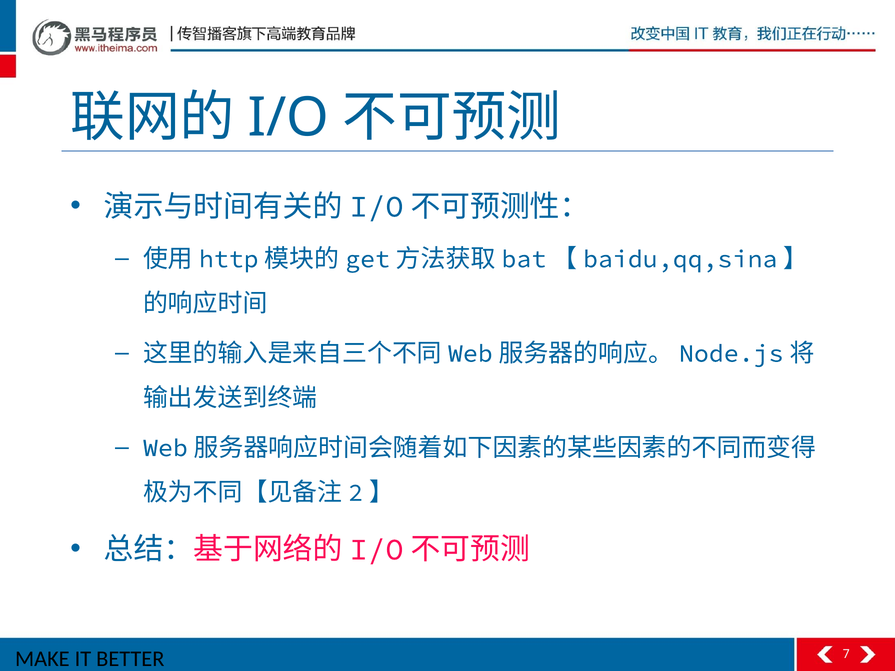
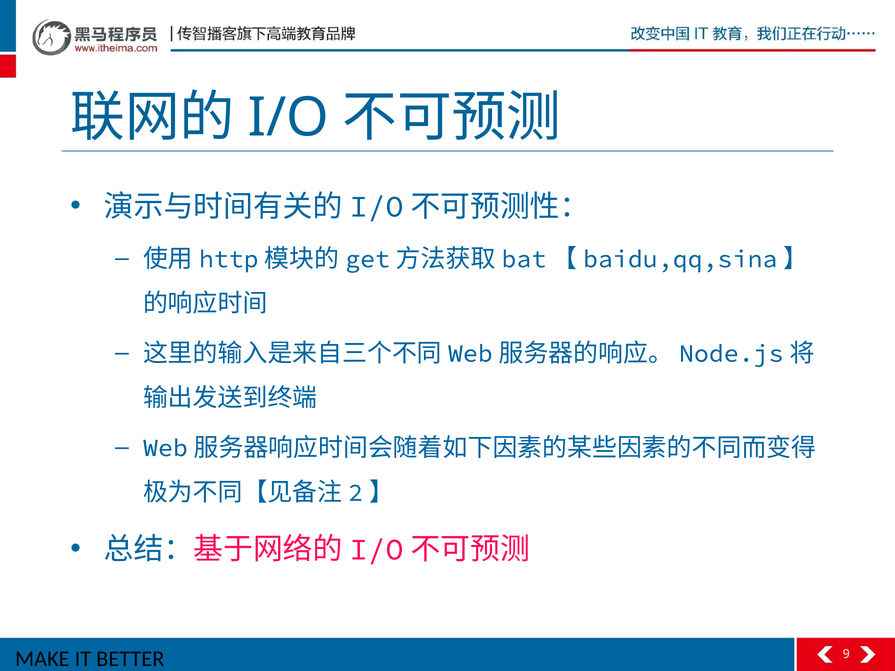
7: 7 -> 9
